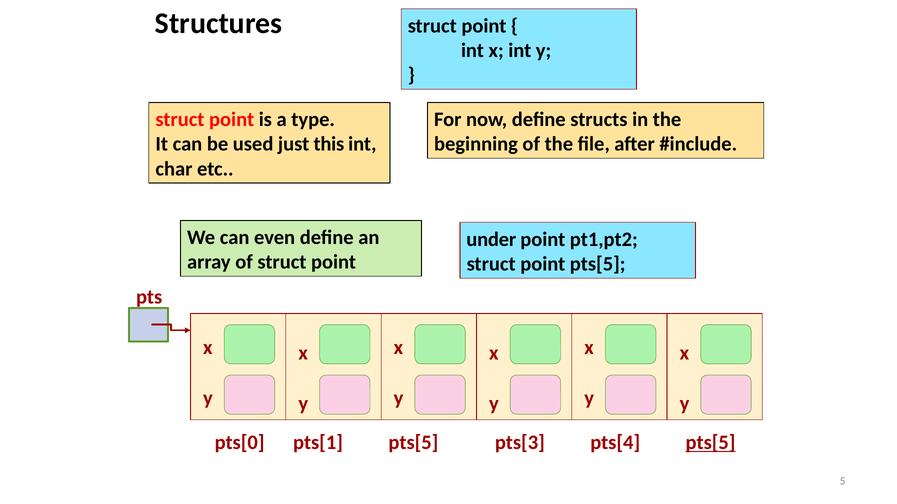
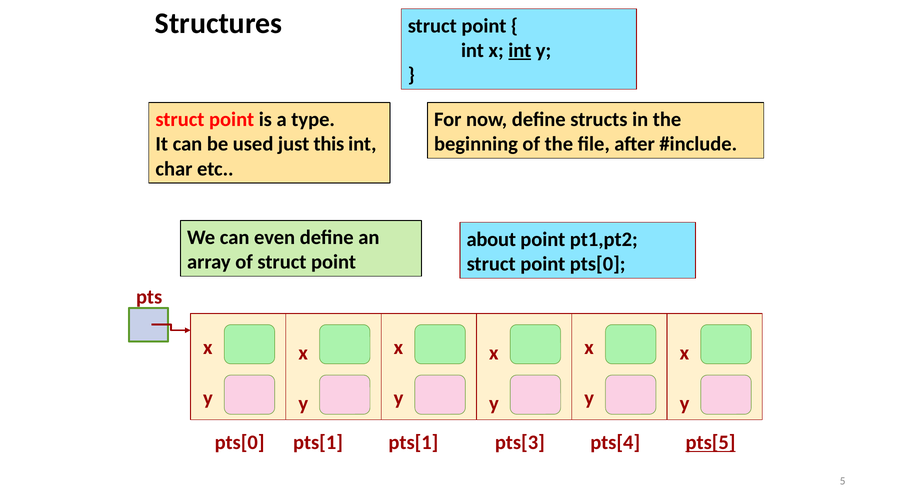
int at (520, 51) underline: none -> present
under: under -> about
point pts[5: pts[5 -> pts[0
pts[1 pts[5: pts[5 -> pts[1
